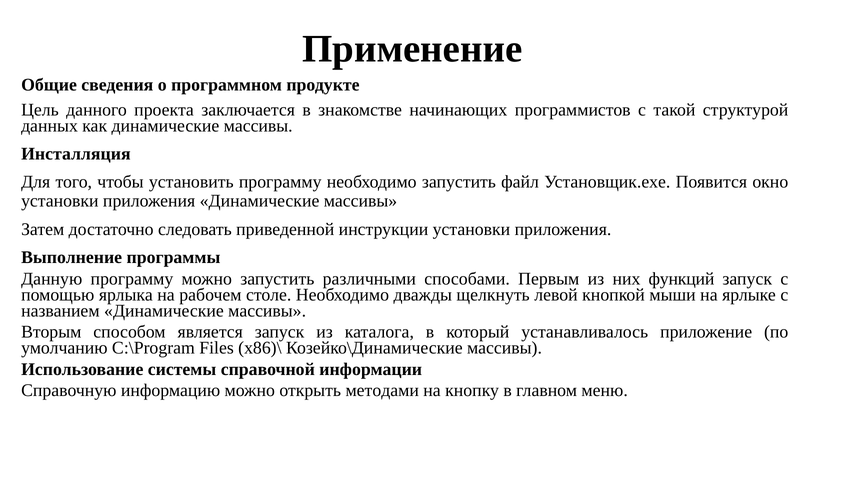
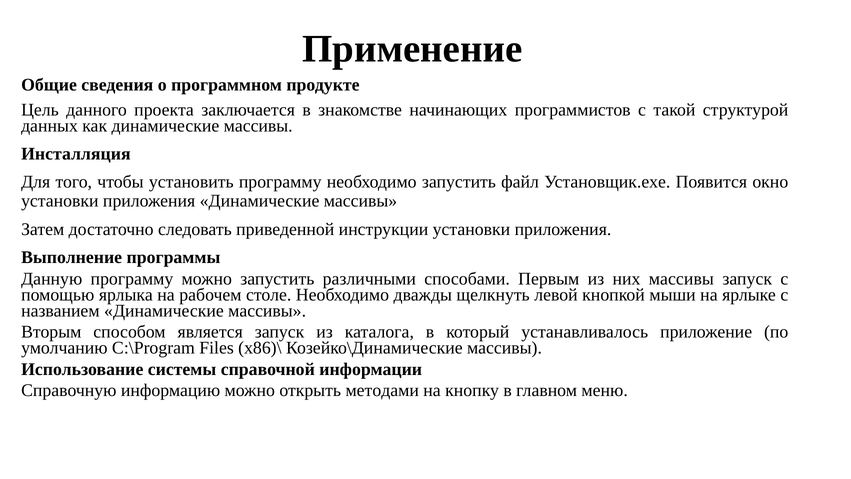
них функций: функций -> массивы
